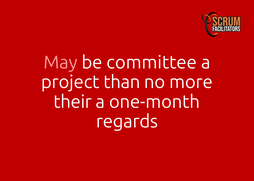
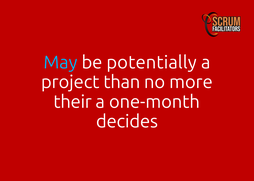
May colour: pink -> light blue
committee: committee -> potentially
regards: regards -> decides
